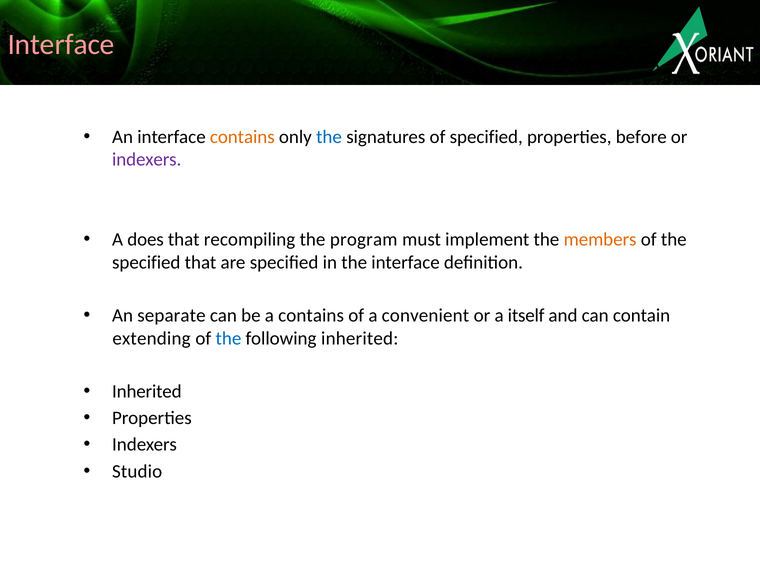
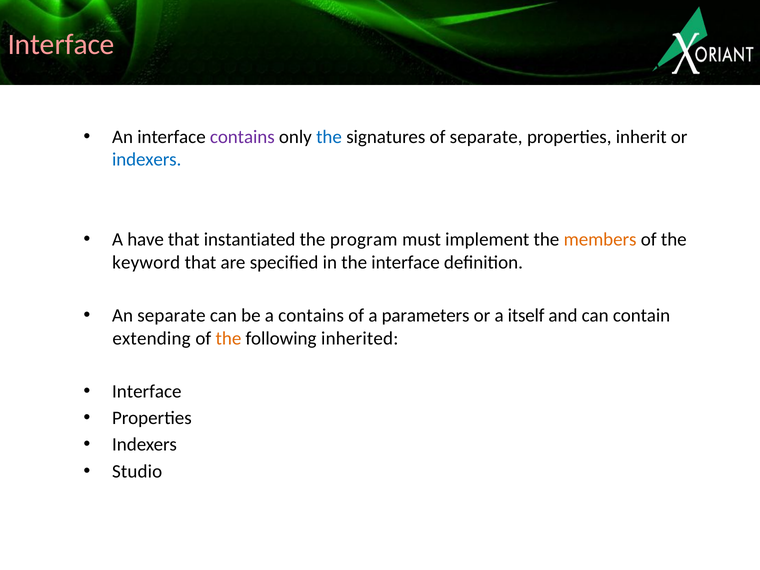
contains at (242, 137) colour: orange -> purple
of specified: specified -> separate
before: before -> inherit
indexers at (147, 160) colour: purple -> blue
does: does -> have
recompiling: recompiling -> instantiated
specified at (146, 262): specified -> keyword
convenient: convenient -> parameters
the at (228, 338) colour: blue -> orange
Inherited at (147, 391): Inherited -> Interface
